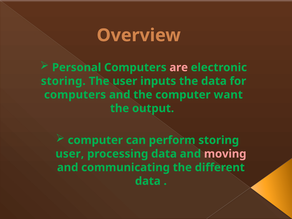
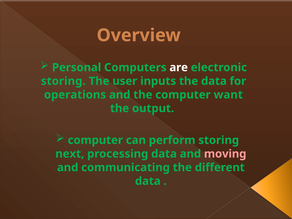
are colour: pink -> white
computers at (75, 95): computers -> operations
user at (70, 154): user -> next
